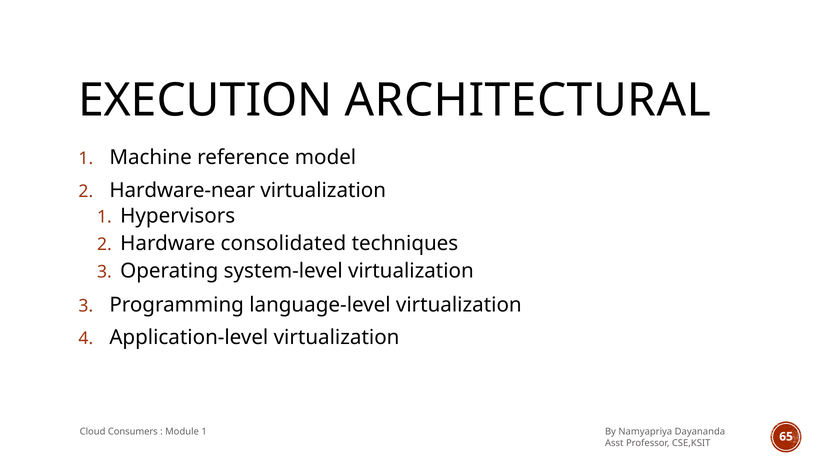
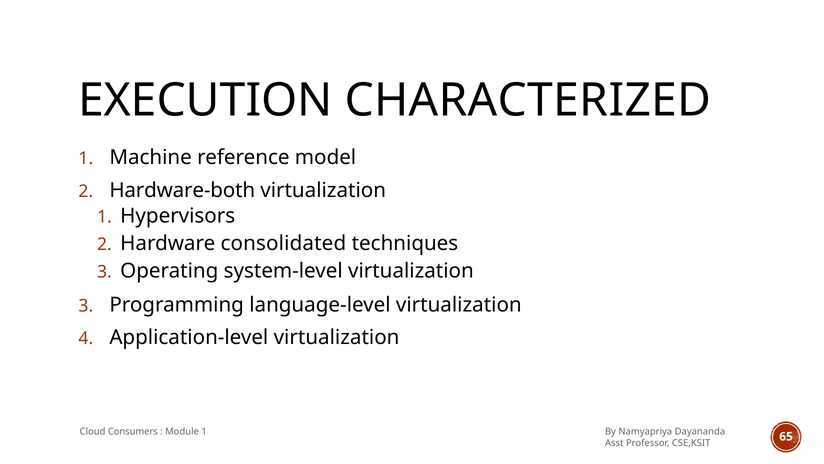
ARCHITECTURAL: ARCHITECTURAL -> CHARACTERIZED
Hardware-near: Hardware-near -> Hardware-both
